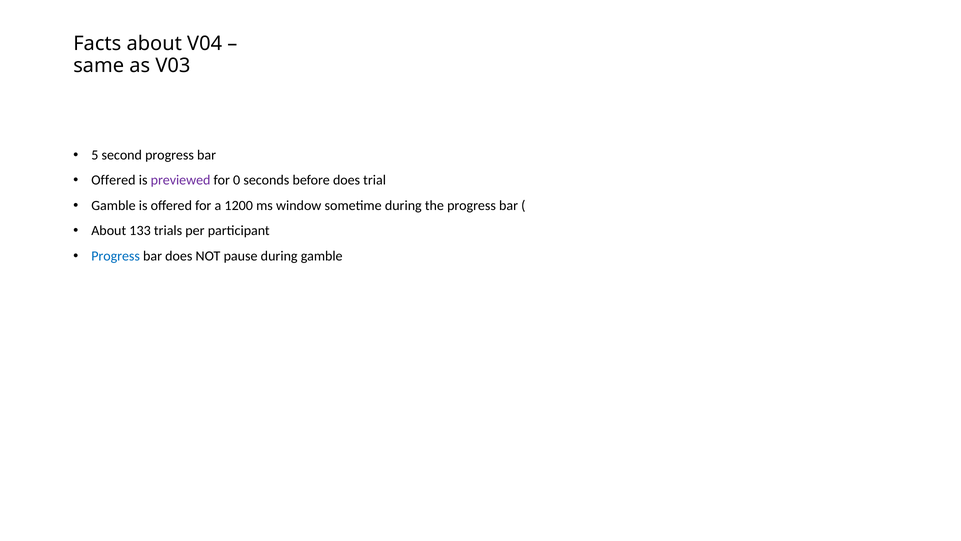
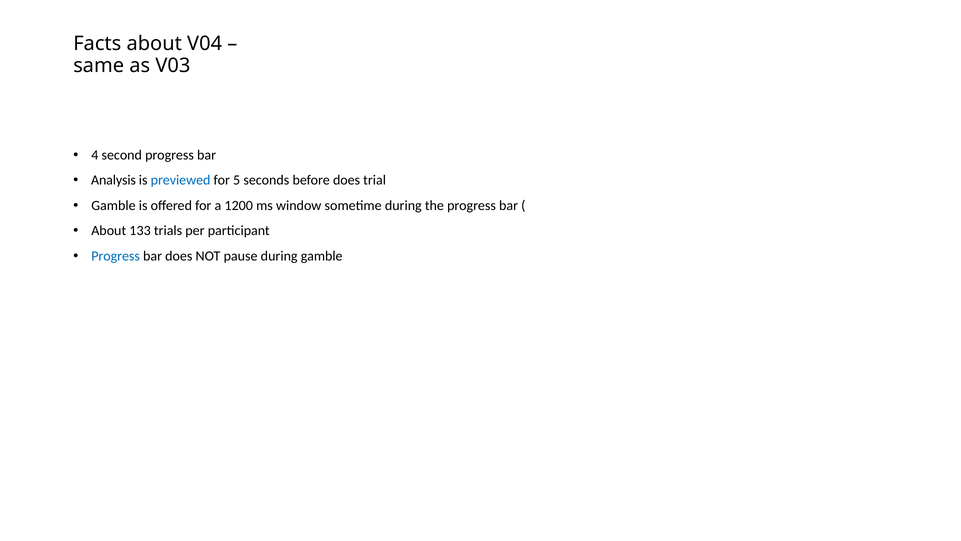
5: 5 -> 4
Offered at (113, 180): Offered -> Analysis
previewed colour: purple -> blue
0: 0 -> 5
